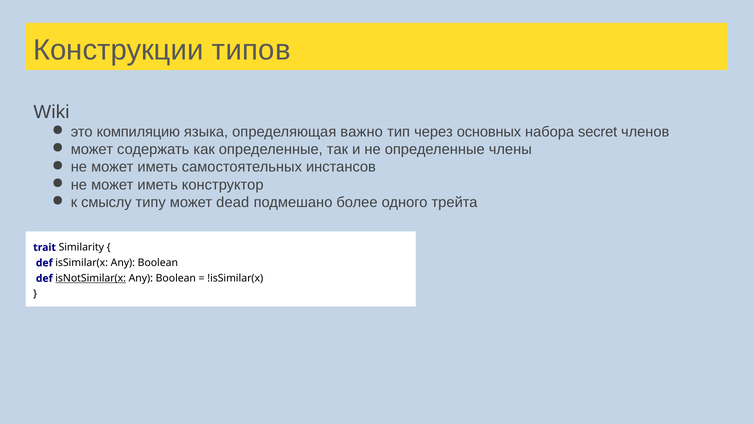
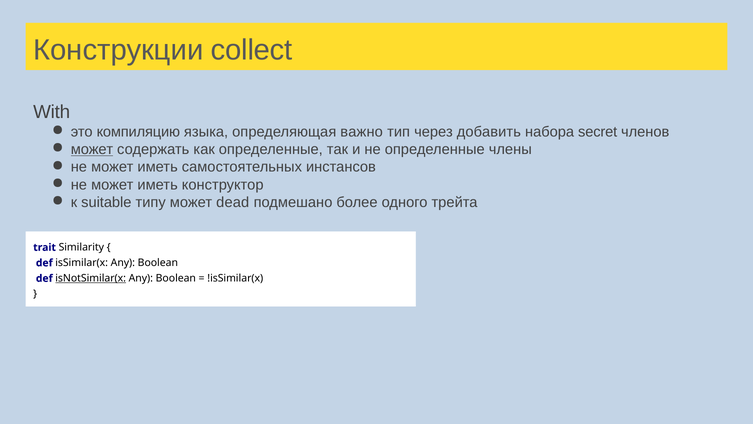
типов: типов -> collect
Wiki: Wiki -> With
основных: основных -> добавить
может at (92, 149) underline: none -> present
смыслу: смыслу -> suitable
